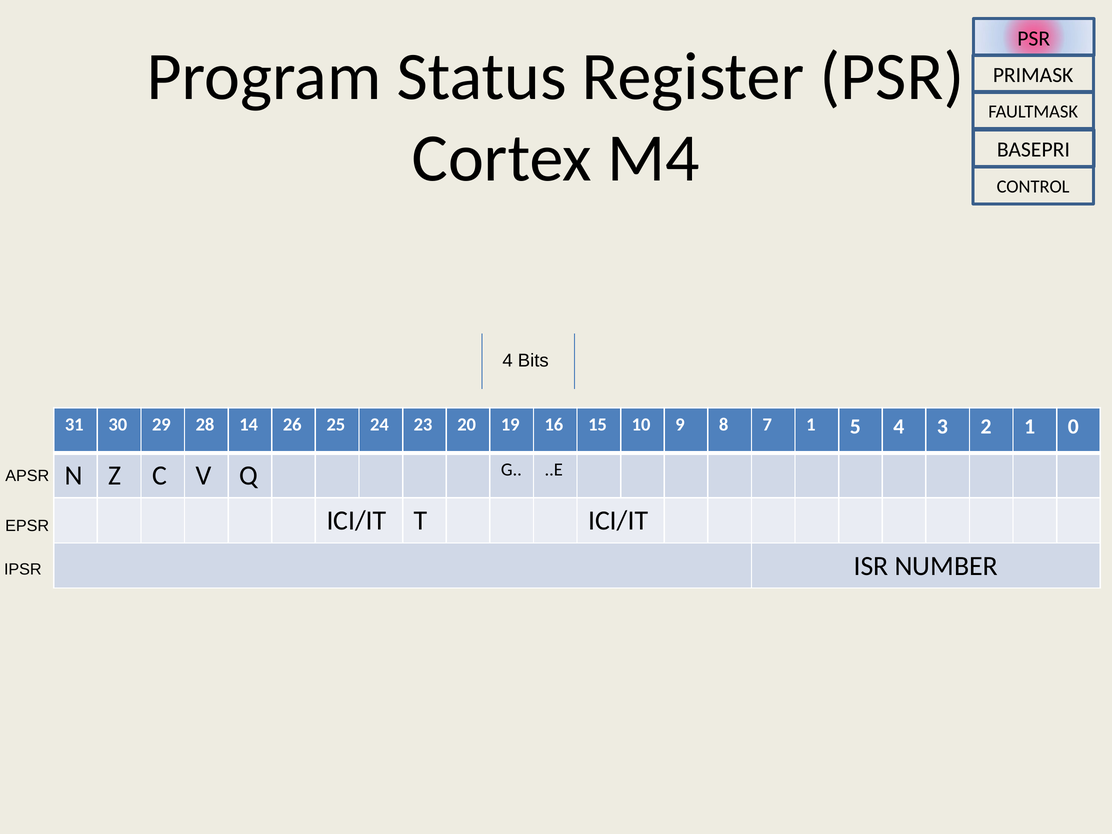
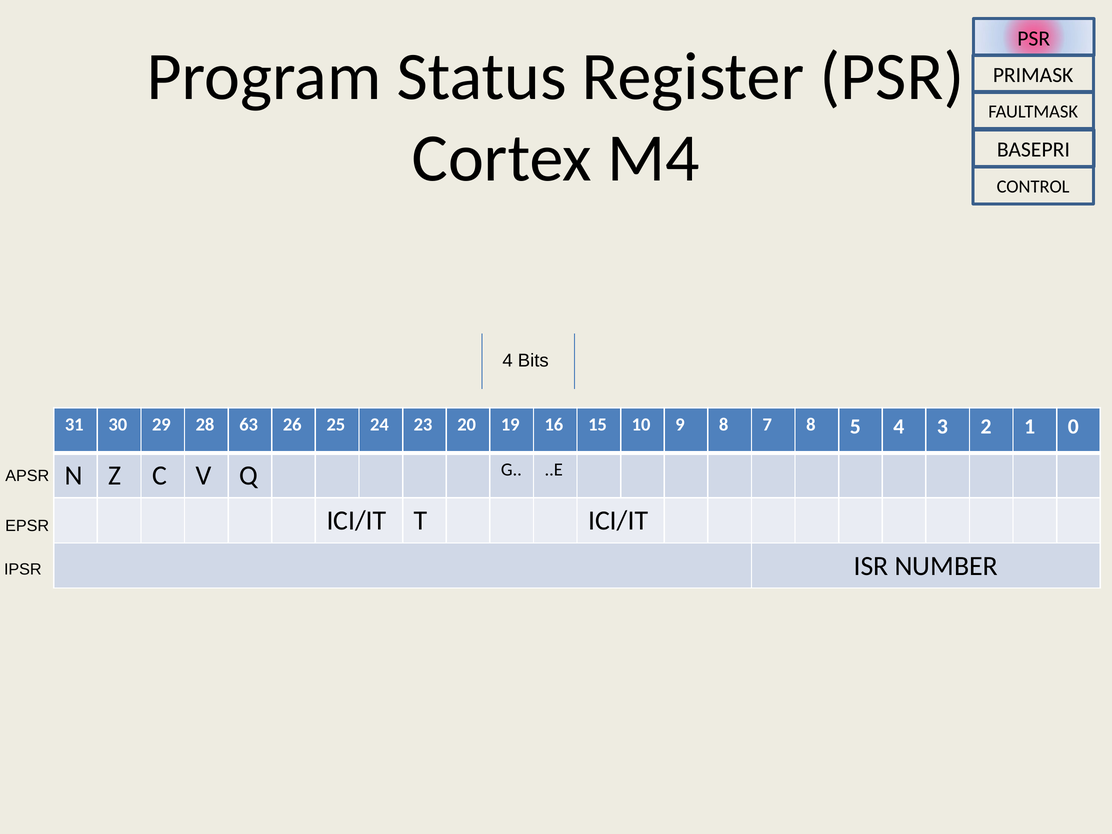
14: 14 -> 63
7 1: 1 -> 8
